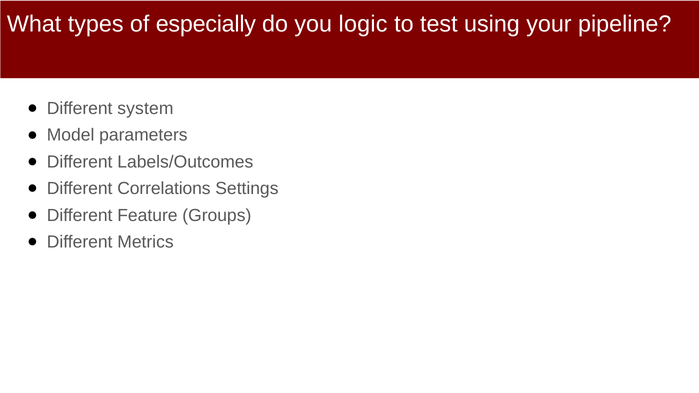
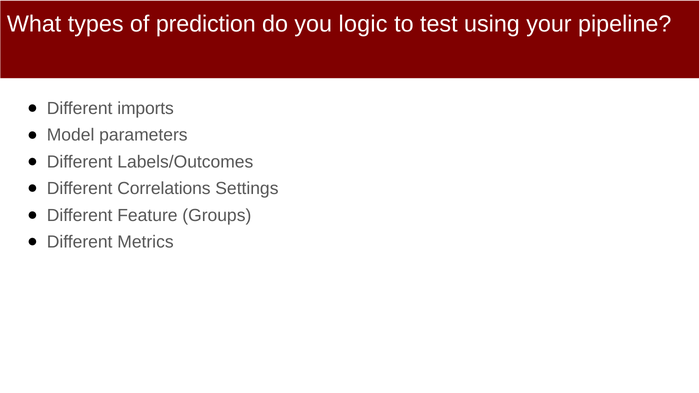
especially: especially -> prediction
system: system -> imports
